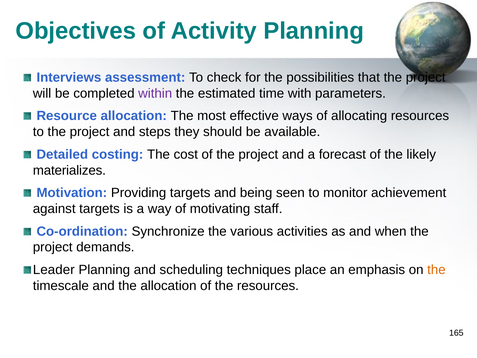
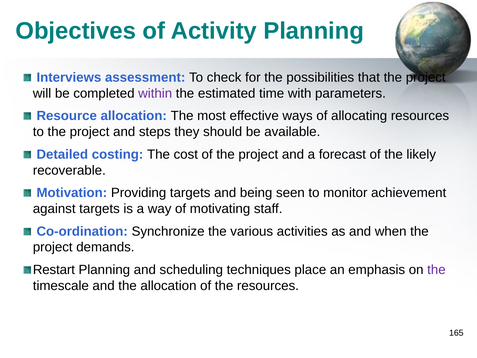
materializes: materializes -> recoverable
Leader: Leader -> Restart
the at (436, 270) colour: orange -> purple
